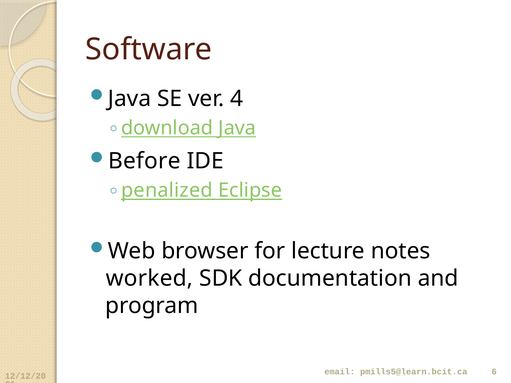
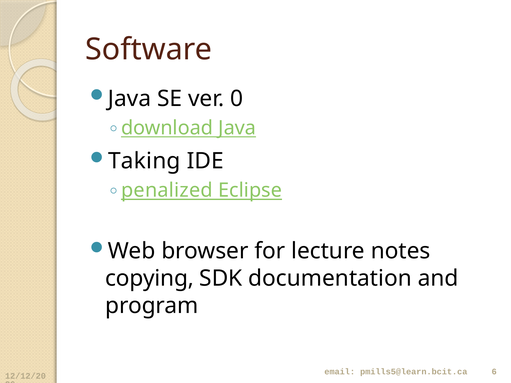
4: 4 -> 0
Before: Before -> Taking
worked: worked -> copying
